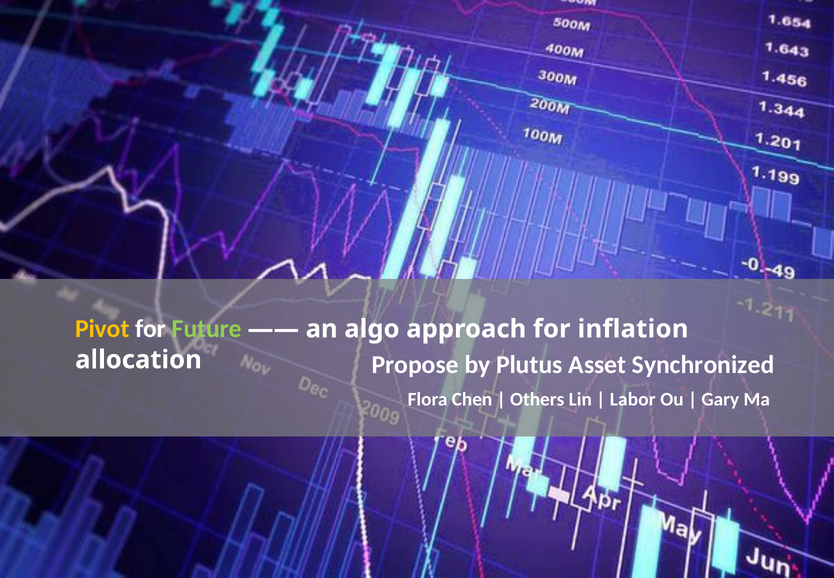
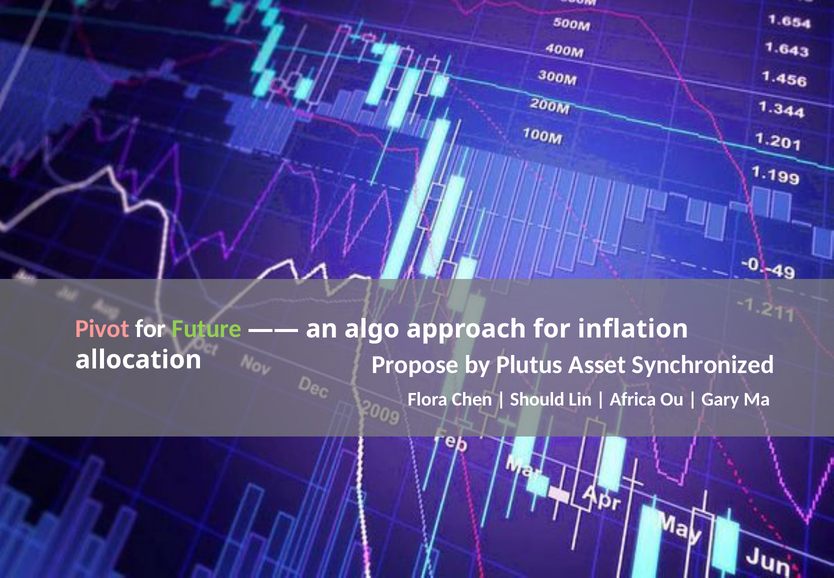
Pivot colour: yellow -> pink
Others: Others -> Should
Labor: Labor -> Africa
